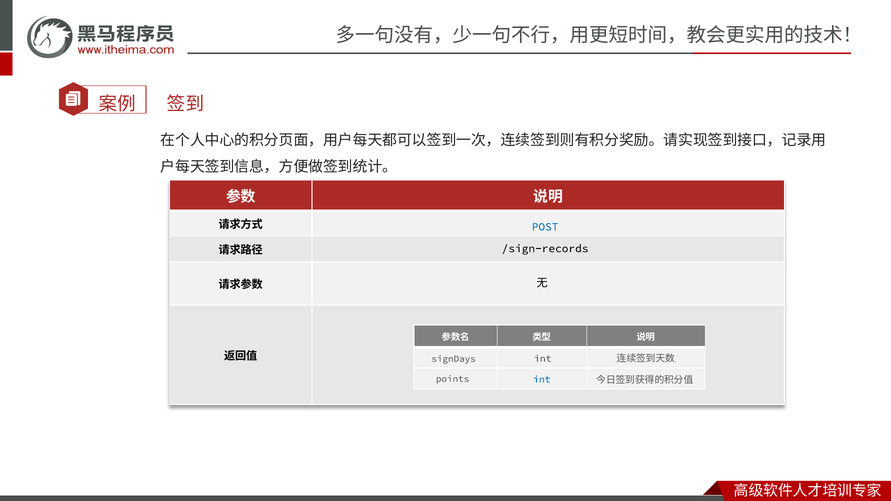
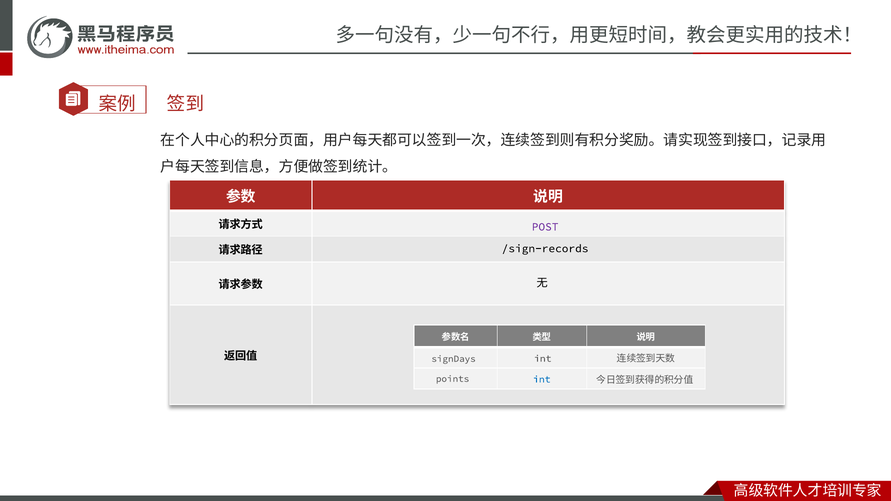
POST colour: blue -> purple
